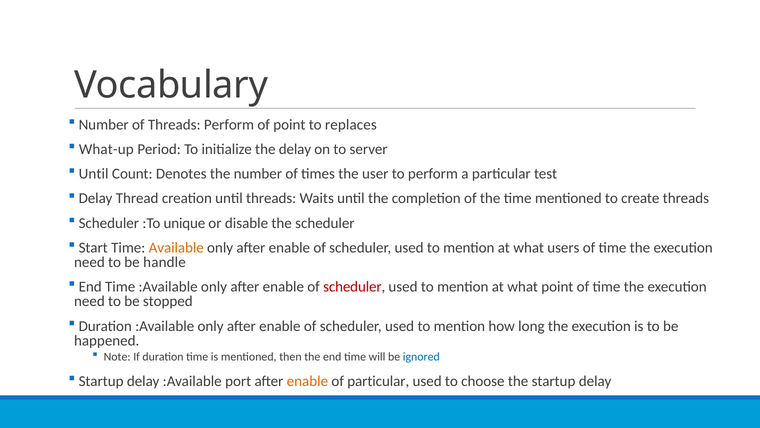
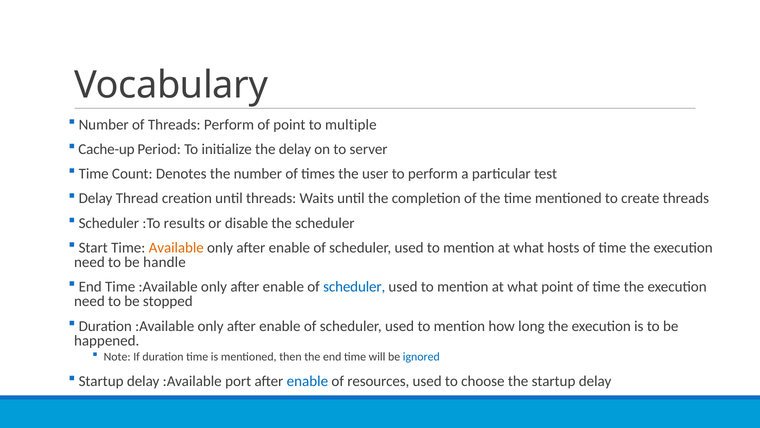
replaces: replaces -> multiple
What-up: What-up -> Cache-up
Until at (94, 174): Until -> Time
unique: unique -> results
users: users -> hosts
scheduler at (354, 287) colour: red -> blue
enable at (307, 381) colour: orange -> blue
of particular: particular -> resources
